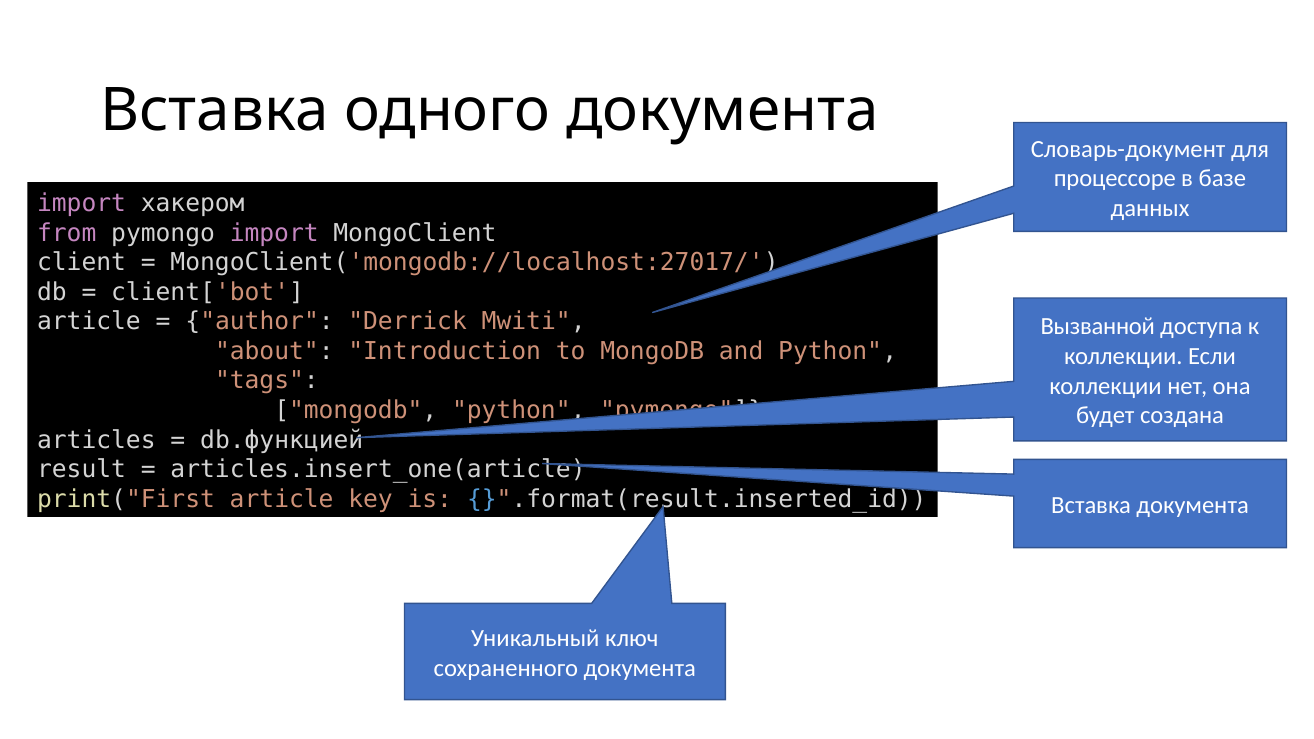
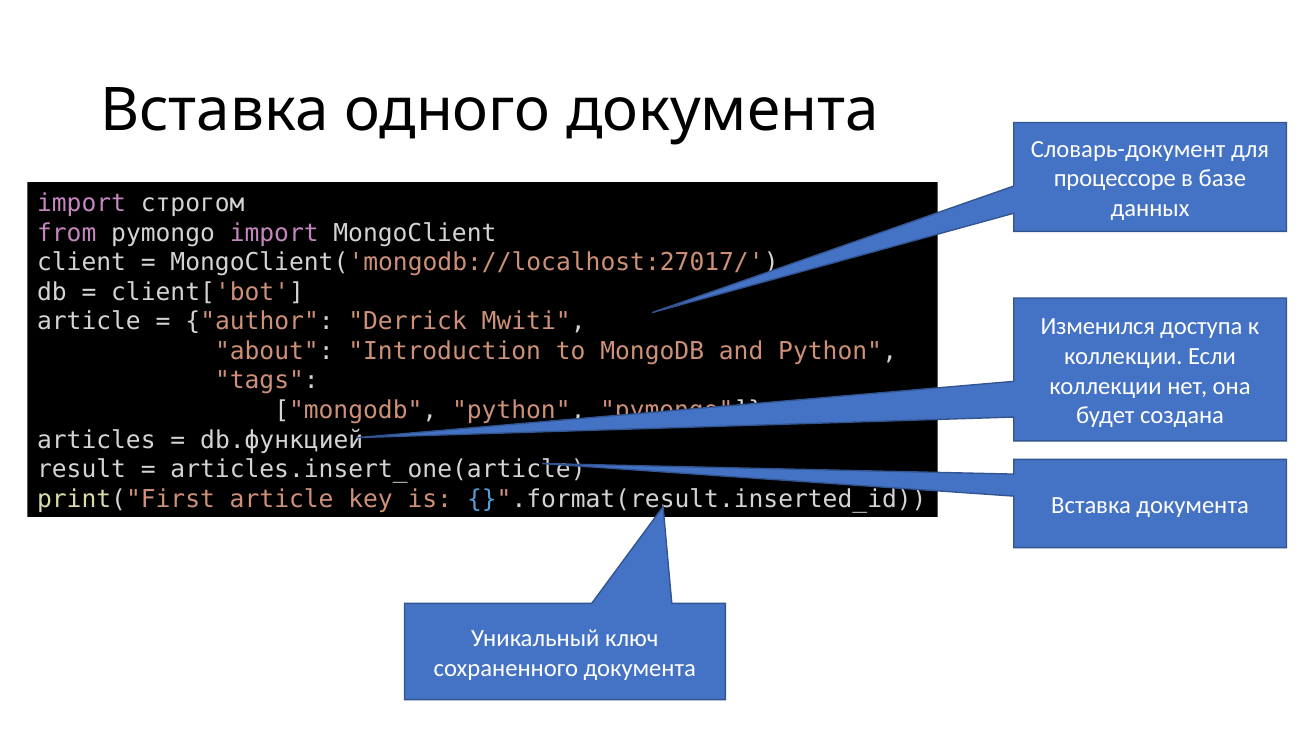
хакером: хакером -> строгом
Вызванной: Вызванной -> Изменился
